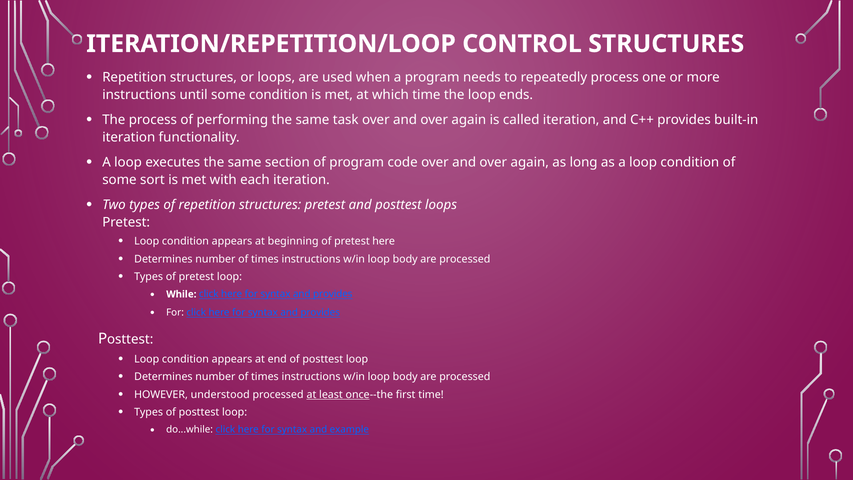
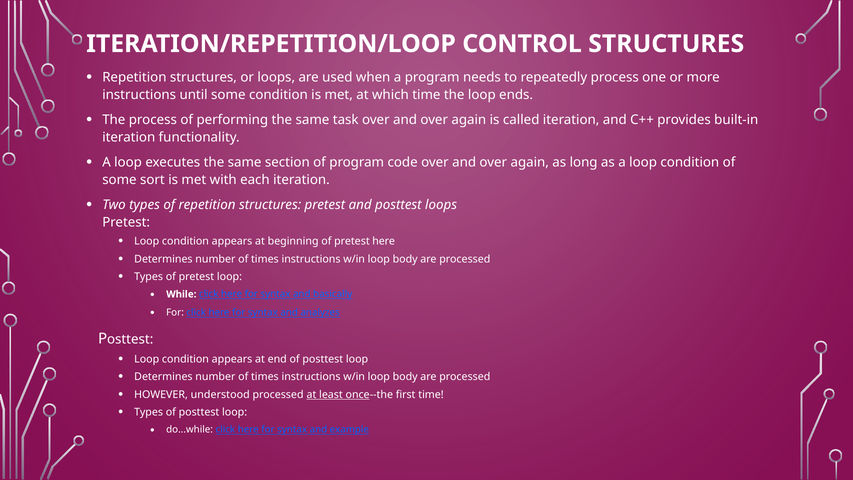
provides at (333, 294): provides -> basically
provides at (320, 312): provides -> analyzes
